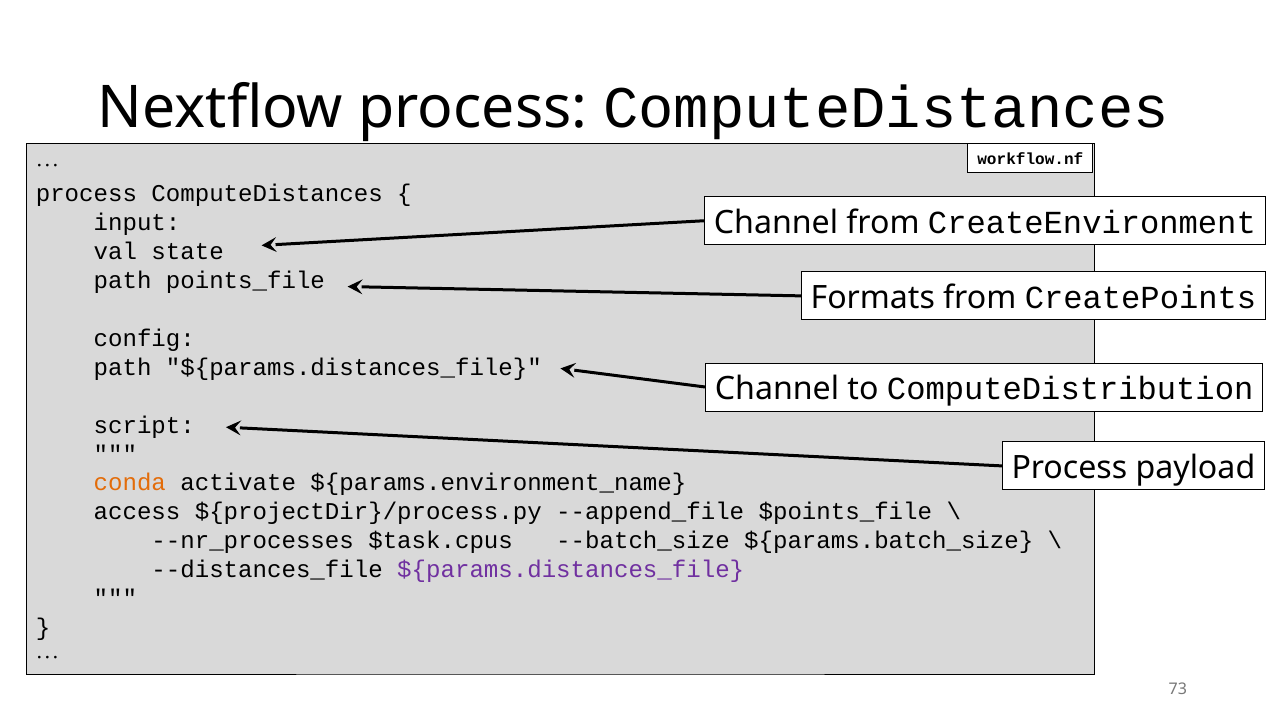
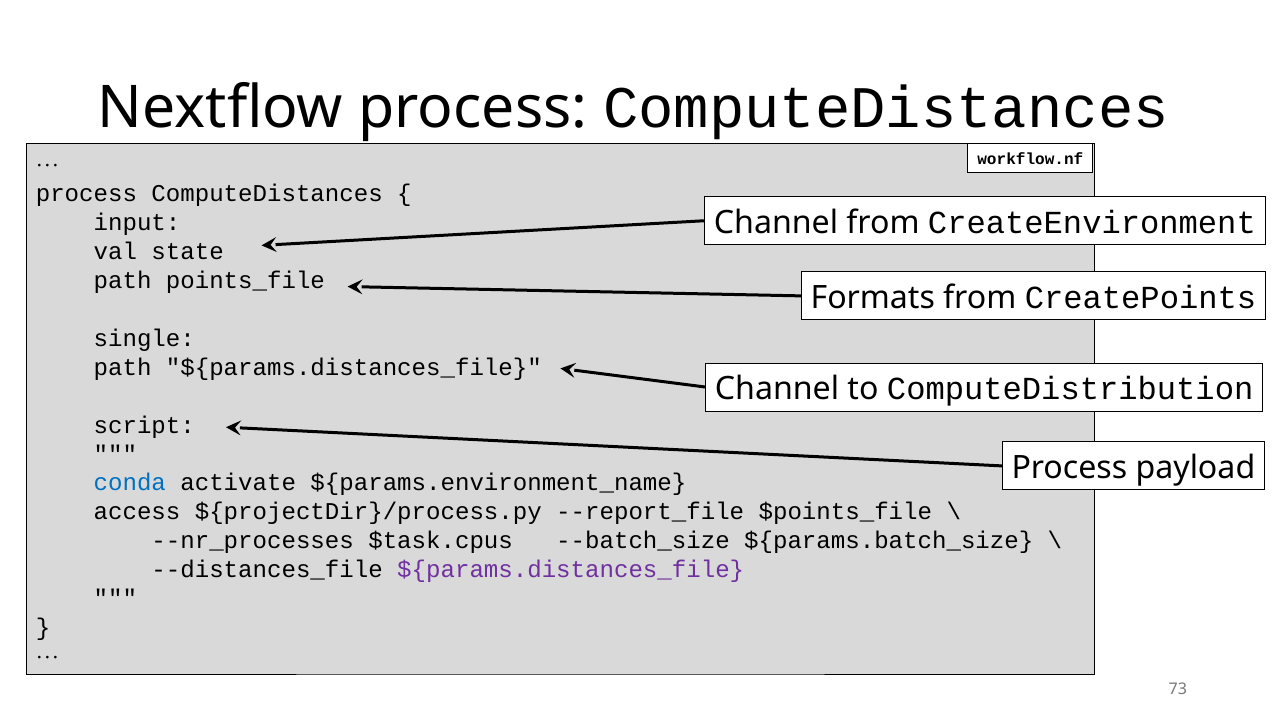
config: config -> single
conda colour: orange -> blue
--append_file: --append_file -> --report_file
